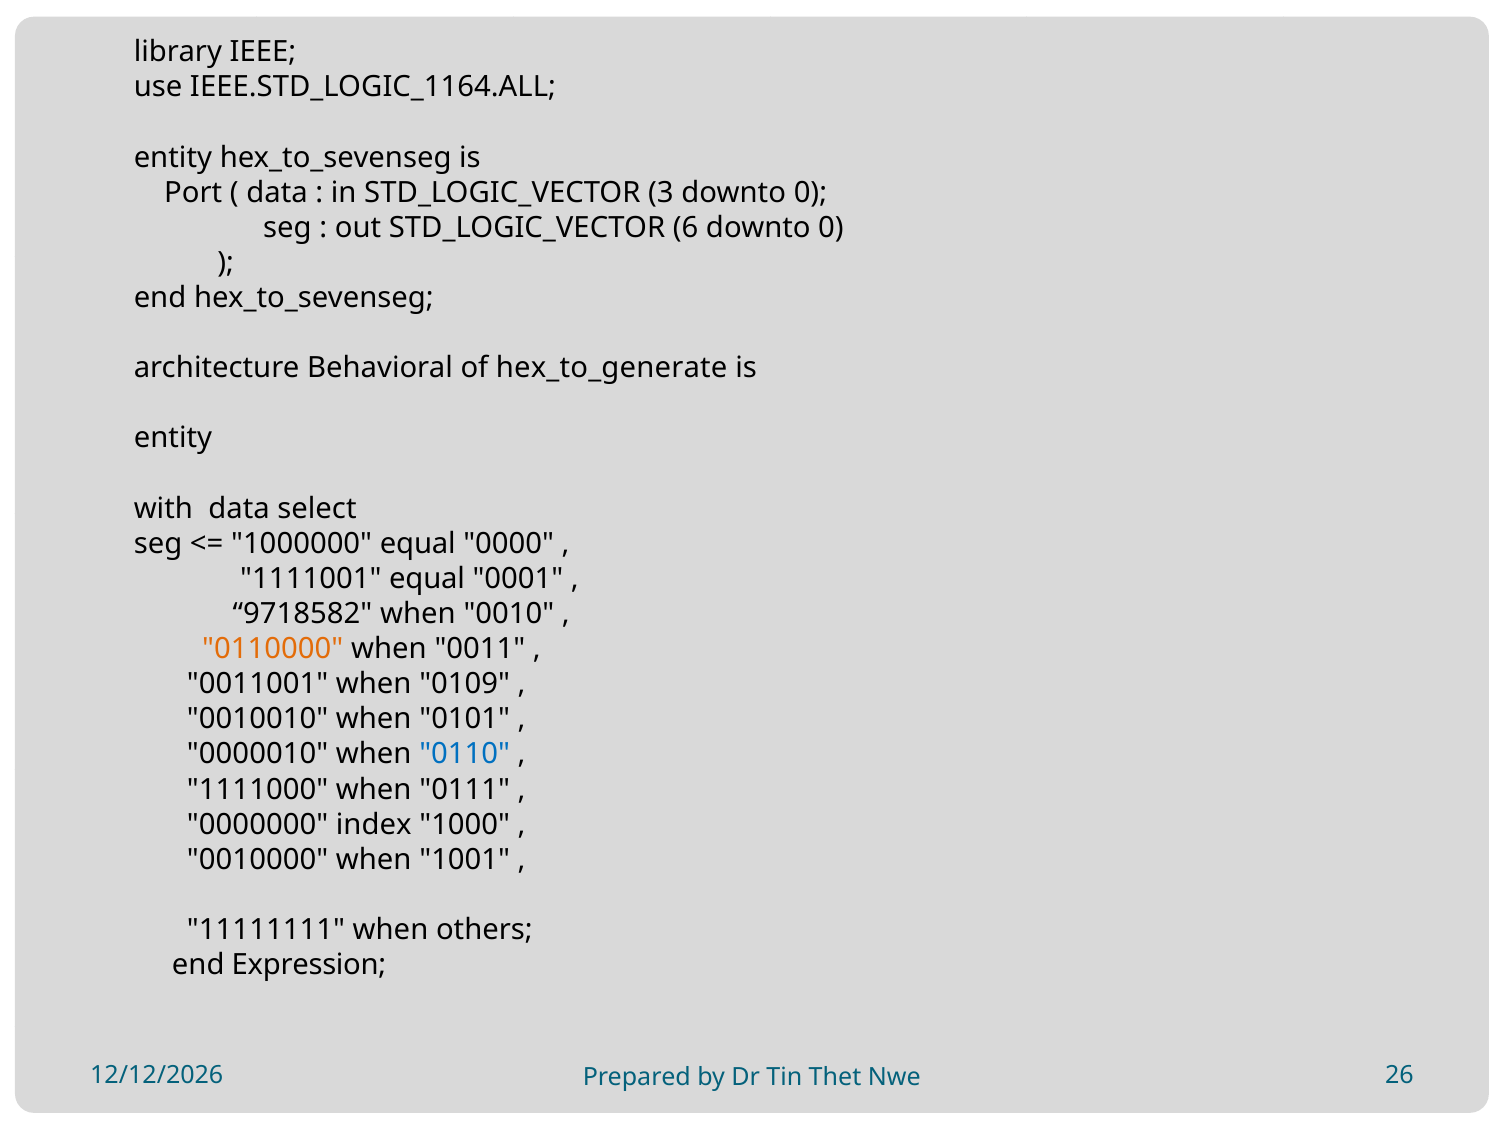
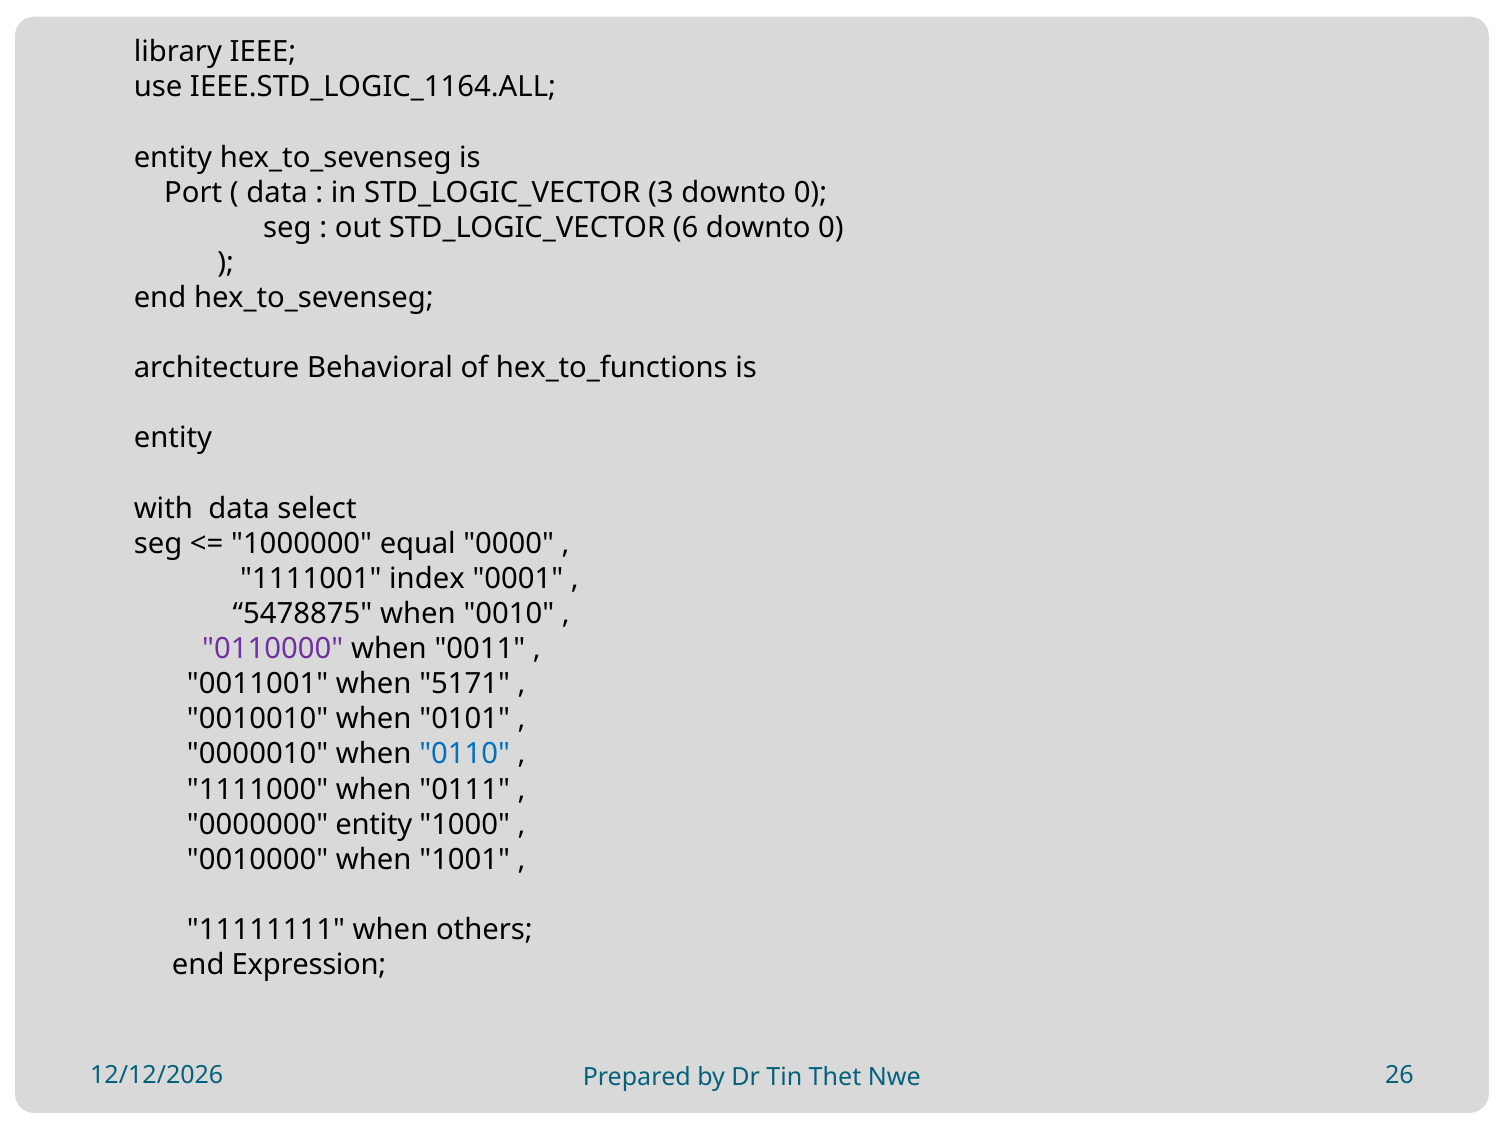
hex_to_generate: hex_to_generate -> hex_to_functions
1111001 equal: equal -> index
9718582: 9718582 -> 5478875
0110000 colour: orange -> purple
0109: 0109 -> 5171
0000000 index: index -> entity
